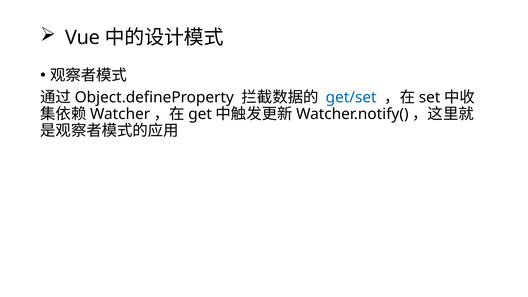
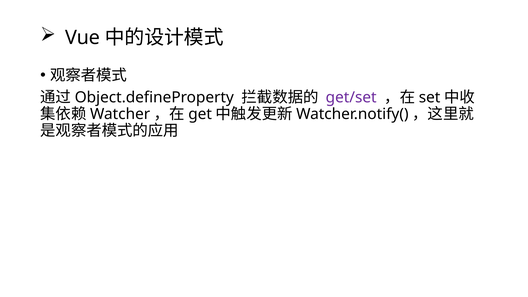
get/set colour: blue -> purple
